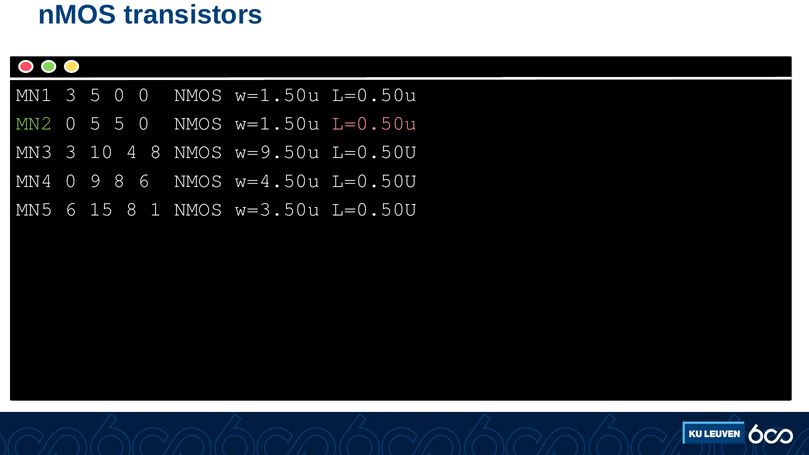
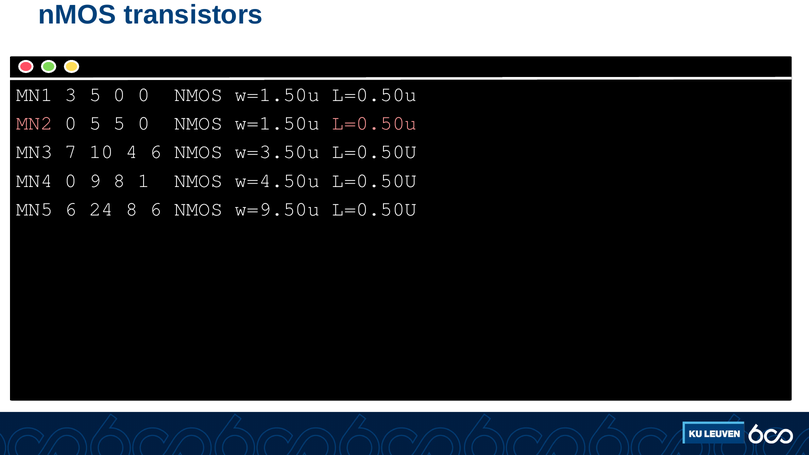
MN2 colour: light green -> pink
MN3 3: 3 -> 7
4 8: 8 -> 6
w=9.50u: w=9.50u -> w=3.50u
8 6: 6 -> 1
15: 15 -> 24
8 1: 1 -> 6
w=3.50u: w=3.50u -> w=9.50u
